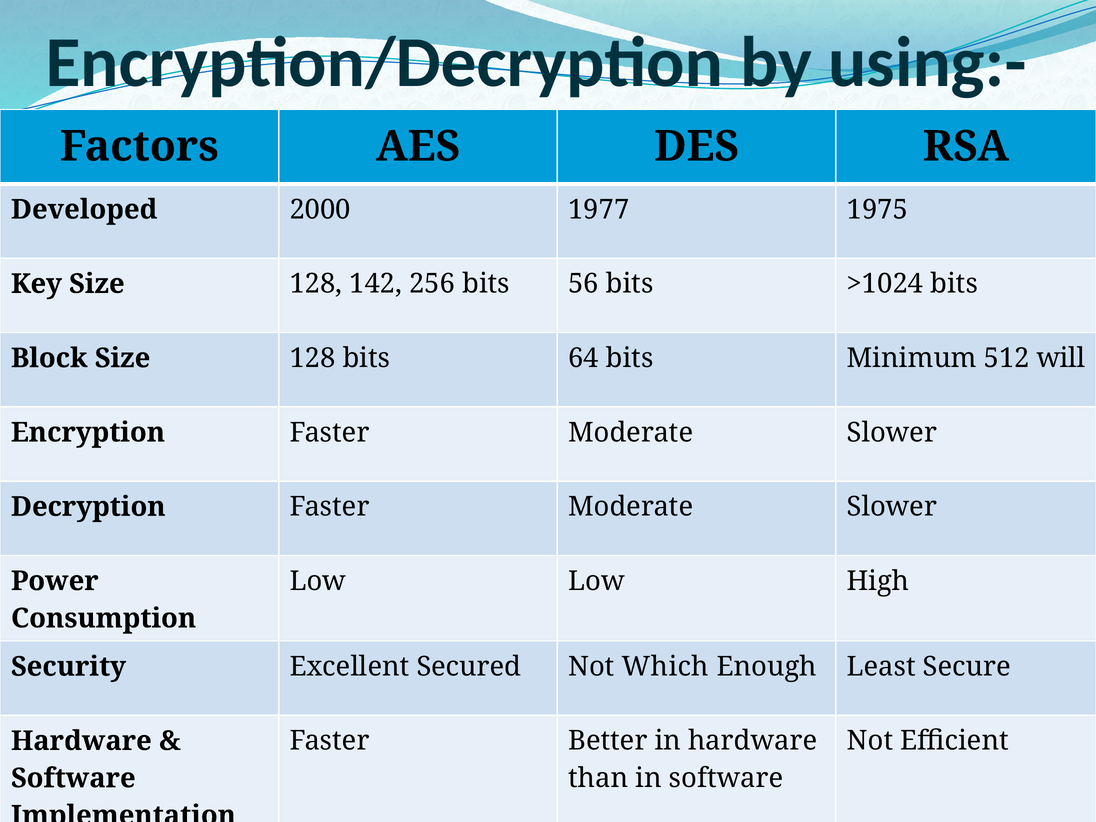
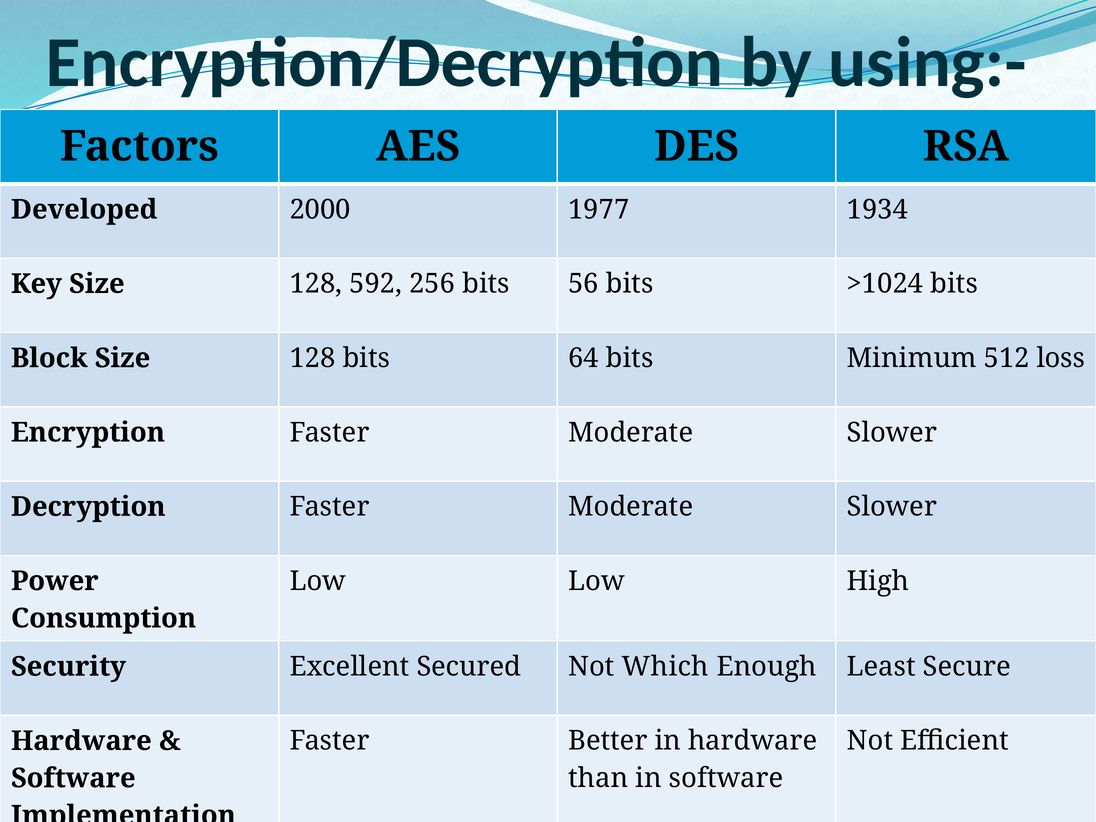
1975: 1975 -> 1934
142: 142 -> 592
will: will -> loss
